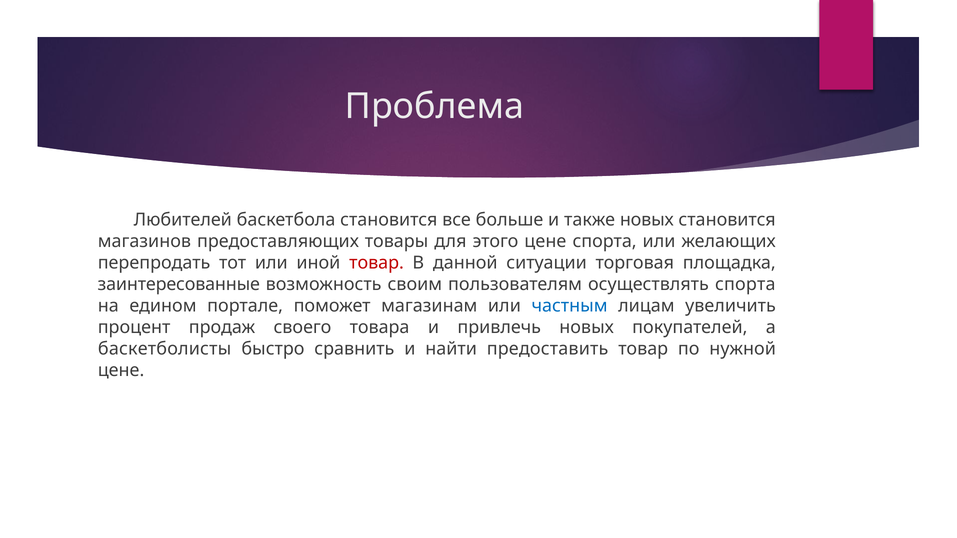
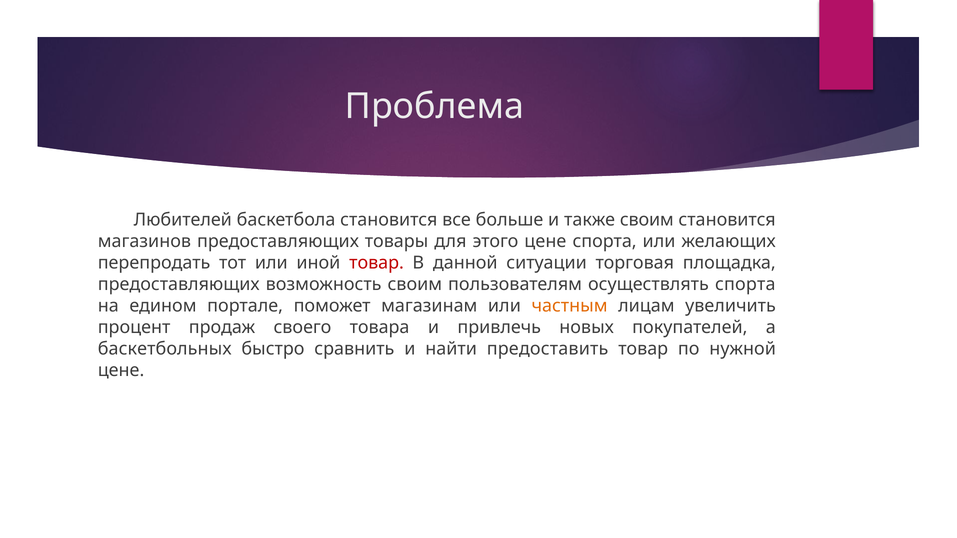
также новых: новых -> своим
заинтересованные at (179, 285): заинтересованные -> предоставляющих
частным colour: blue -> orange
баскетболисты: баскетболисты -> баскетбольных
